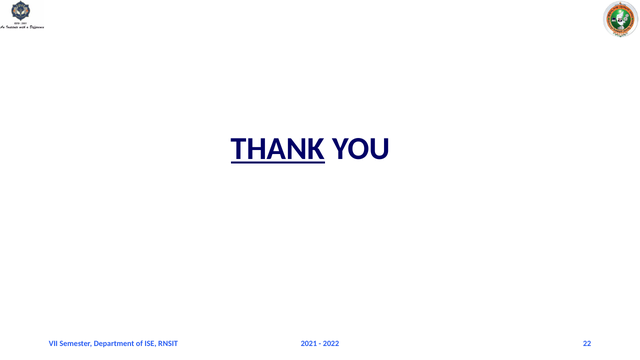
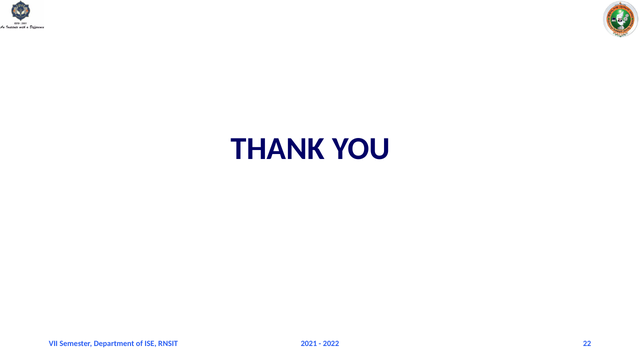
THANK underline: present -> none
